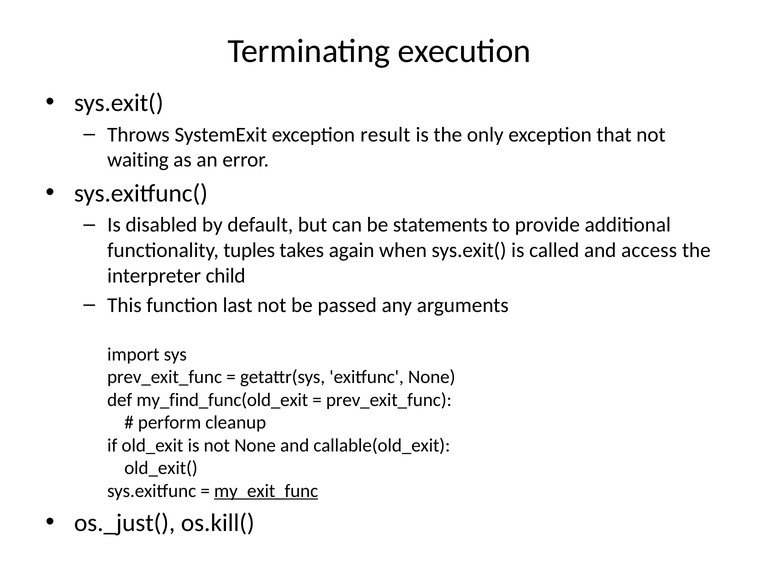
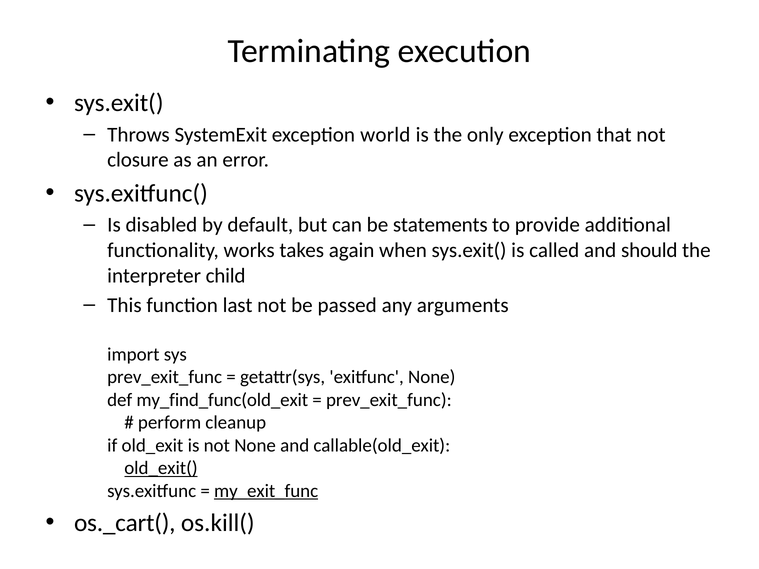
result: result -> world
waiting: waiting -> closure
tuples: tuples -> works
access: access -> should
old_exit( underline: none -> present
os._just(: os._just( -> os._cart(
